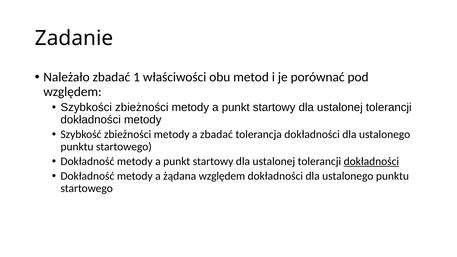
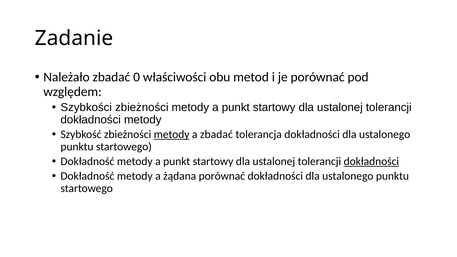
1: 1 -> 0
metody at (172, 134) underline: none -> present
żądana względem: względem -> porównać
